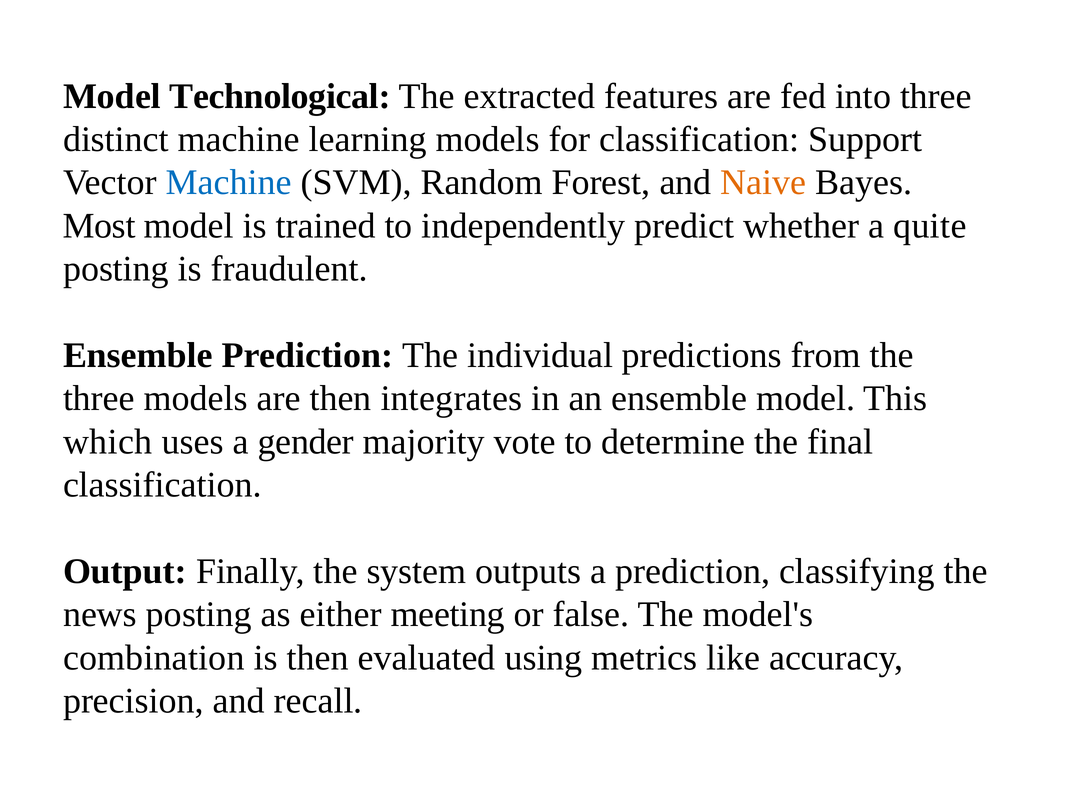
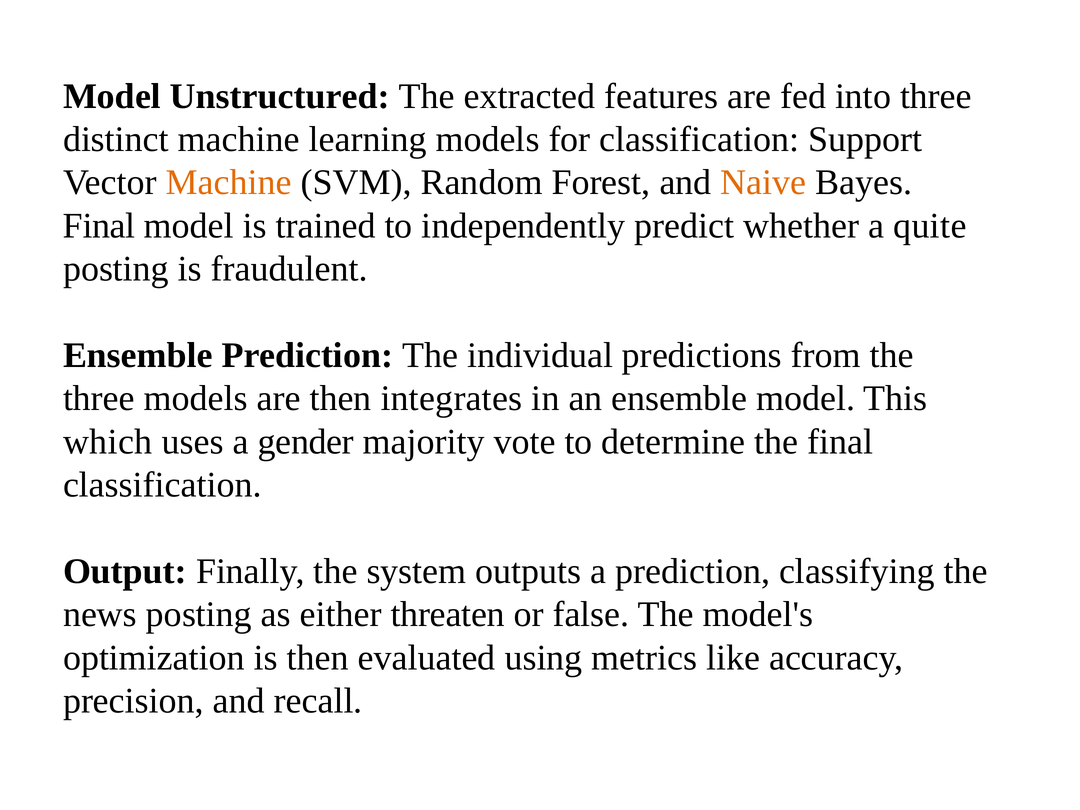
Technological: Technological -> Unstructured
Machine at (229, 183) colour: blue -> orange
Most at (99, 226): Most -> Final
meeting: meeting -> threaten
combination: combination -> optimization
